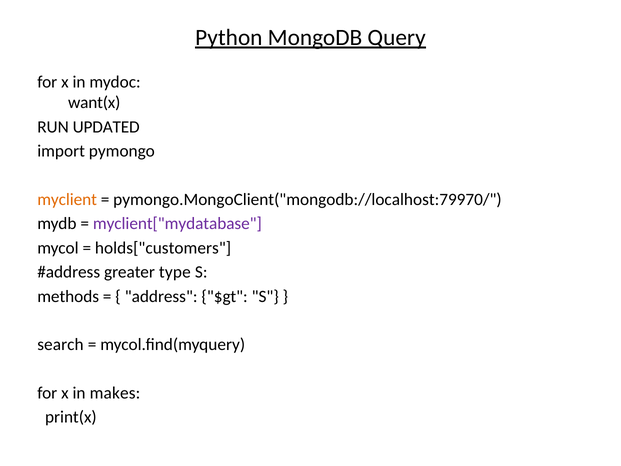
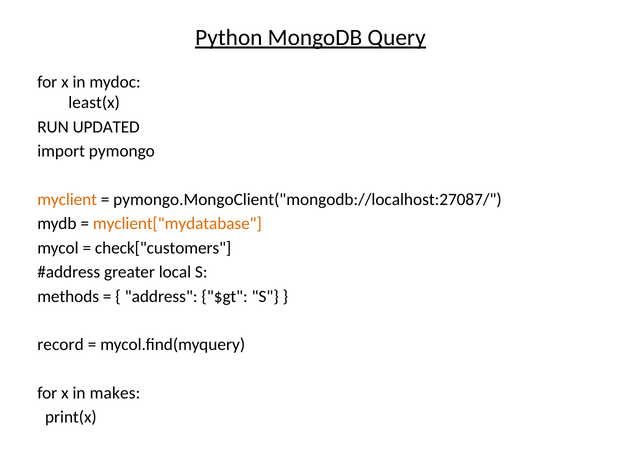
want(x: want(x -> least(x
pymongo.MongoClient("mongodb://localhost:79970/: pymongo.MongoClient("mongodb://localhost:79970/ -> pymongo.MongoClient("mongodb://localhost:27087/
myclient["mydatabase colour: purple -> orange
holds["customers: holds["customers -> check["customers
type: type -> local
search: search -> record
